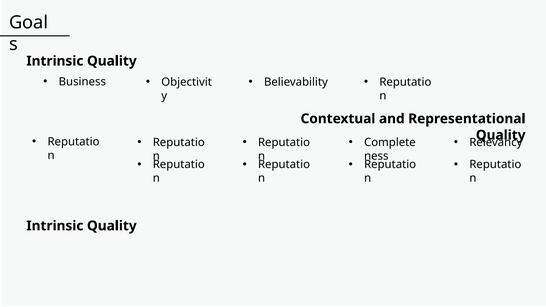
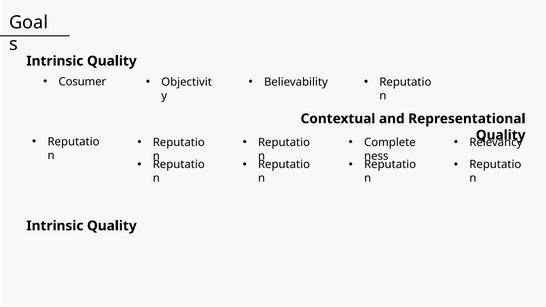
Business: Business -> Cosumer
